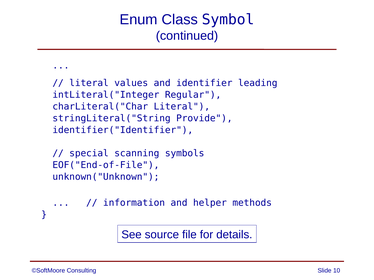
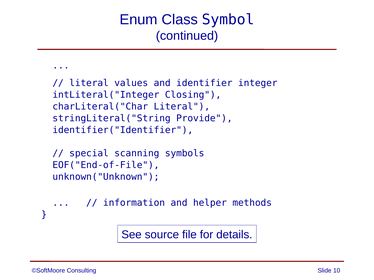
leading: leading -> integer
Regular: Regular -> Closing
